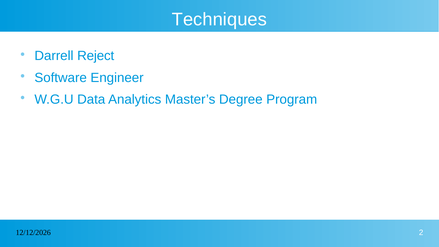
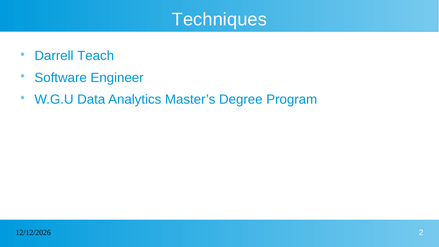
Reject: Reject -> Teach
